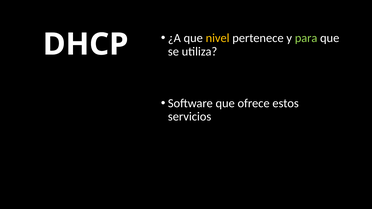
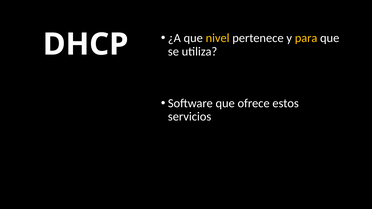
para colour: light green -> yellow
